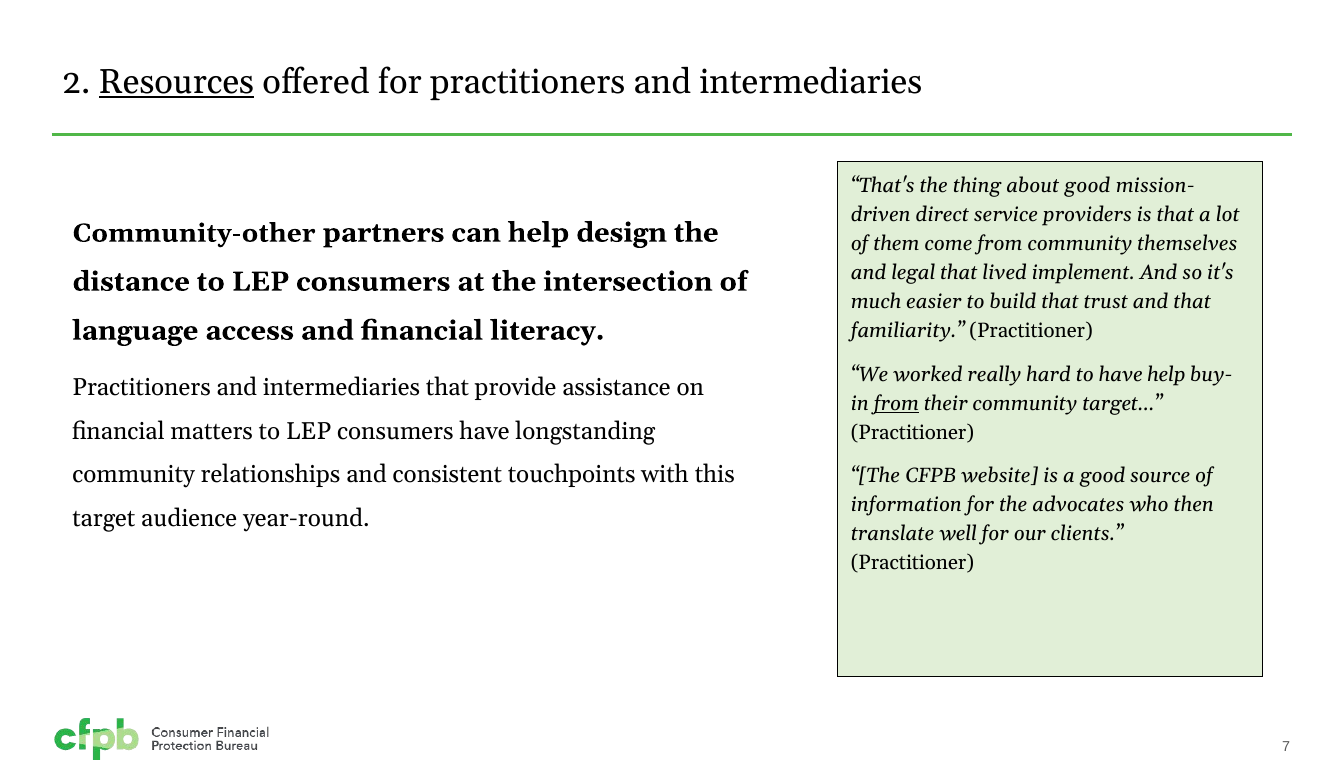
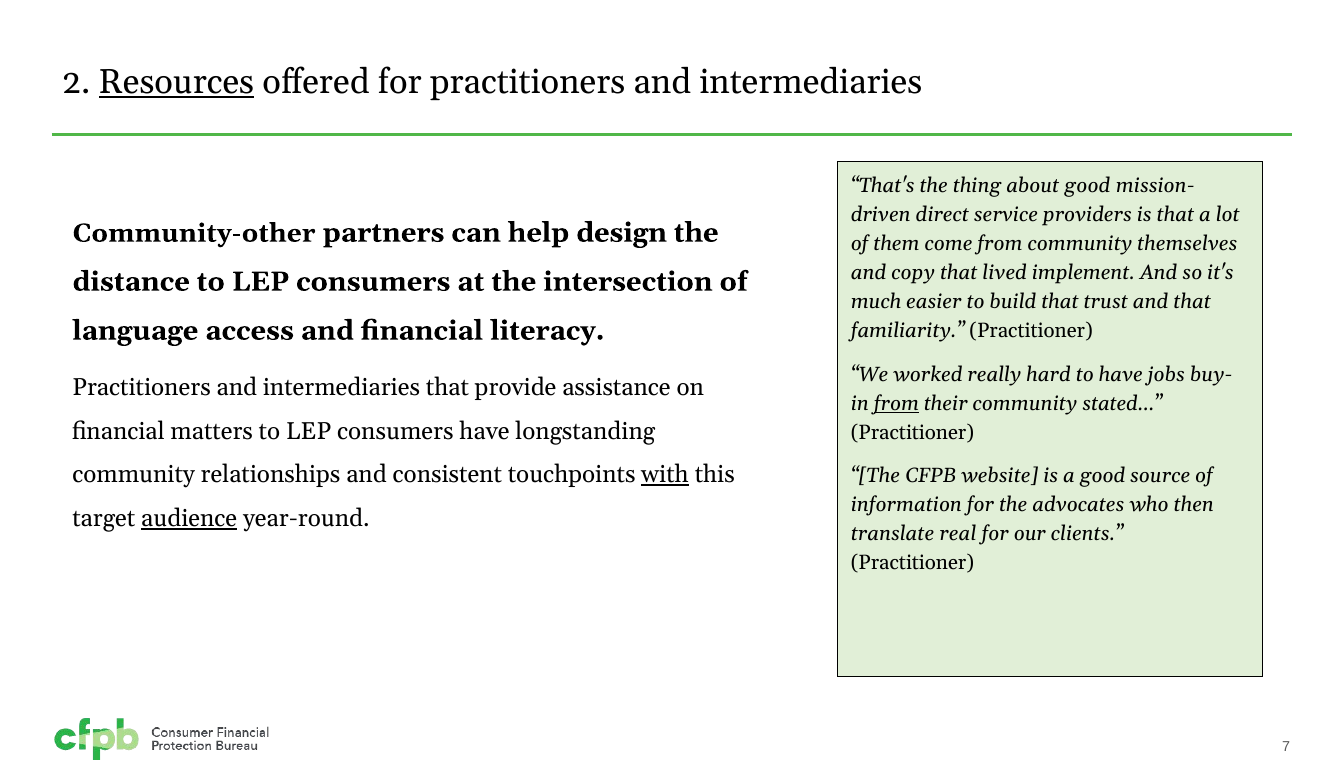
legal: legal -> copy
have help: help -> jobs
target…: target… -> stated…
with underline: none -> present
audience underline: none -> present
well: well -> real
